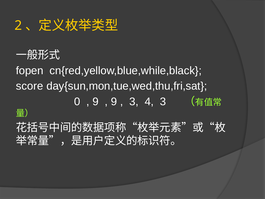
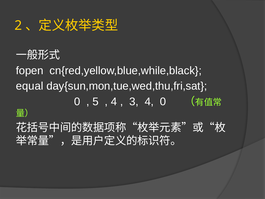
score: score -> equal
9 at (96, 101): 9 -> 5
9 at (114, 101): 9 -> 4
4 3: 3 -> 0
